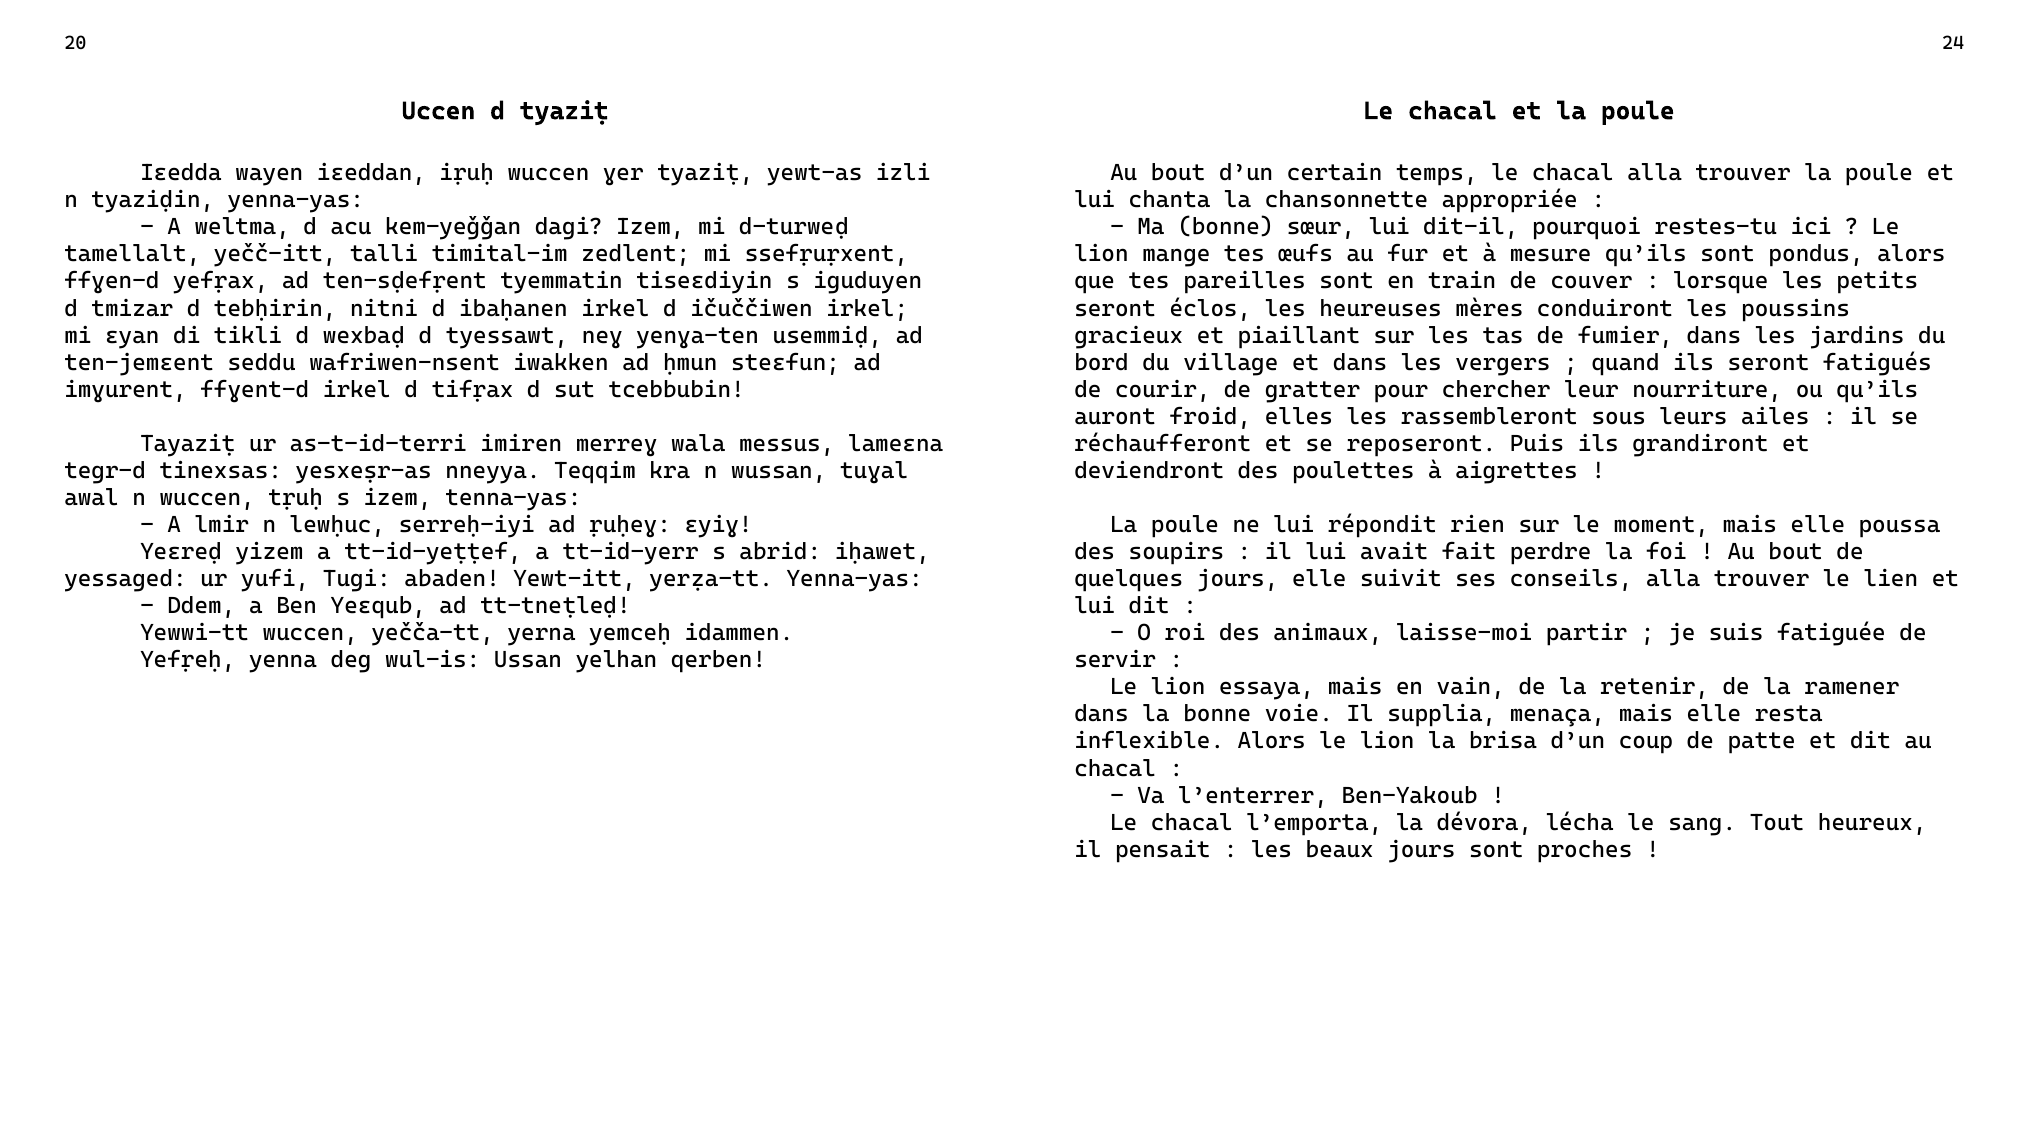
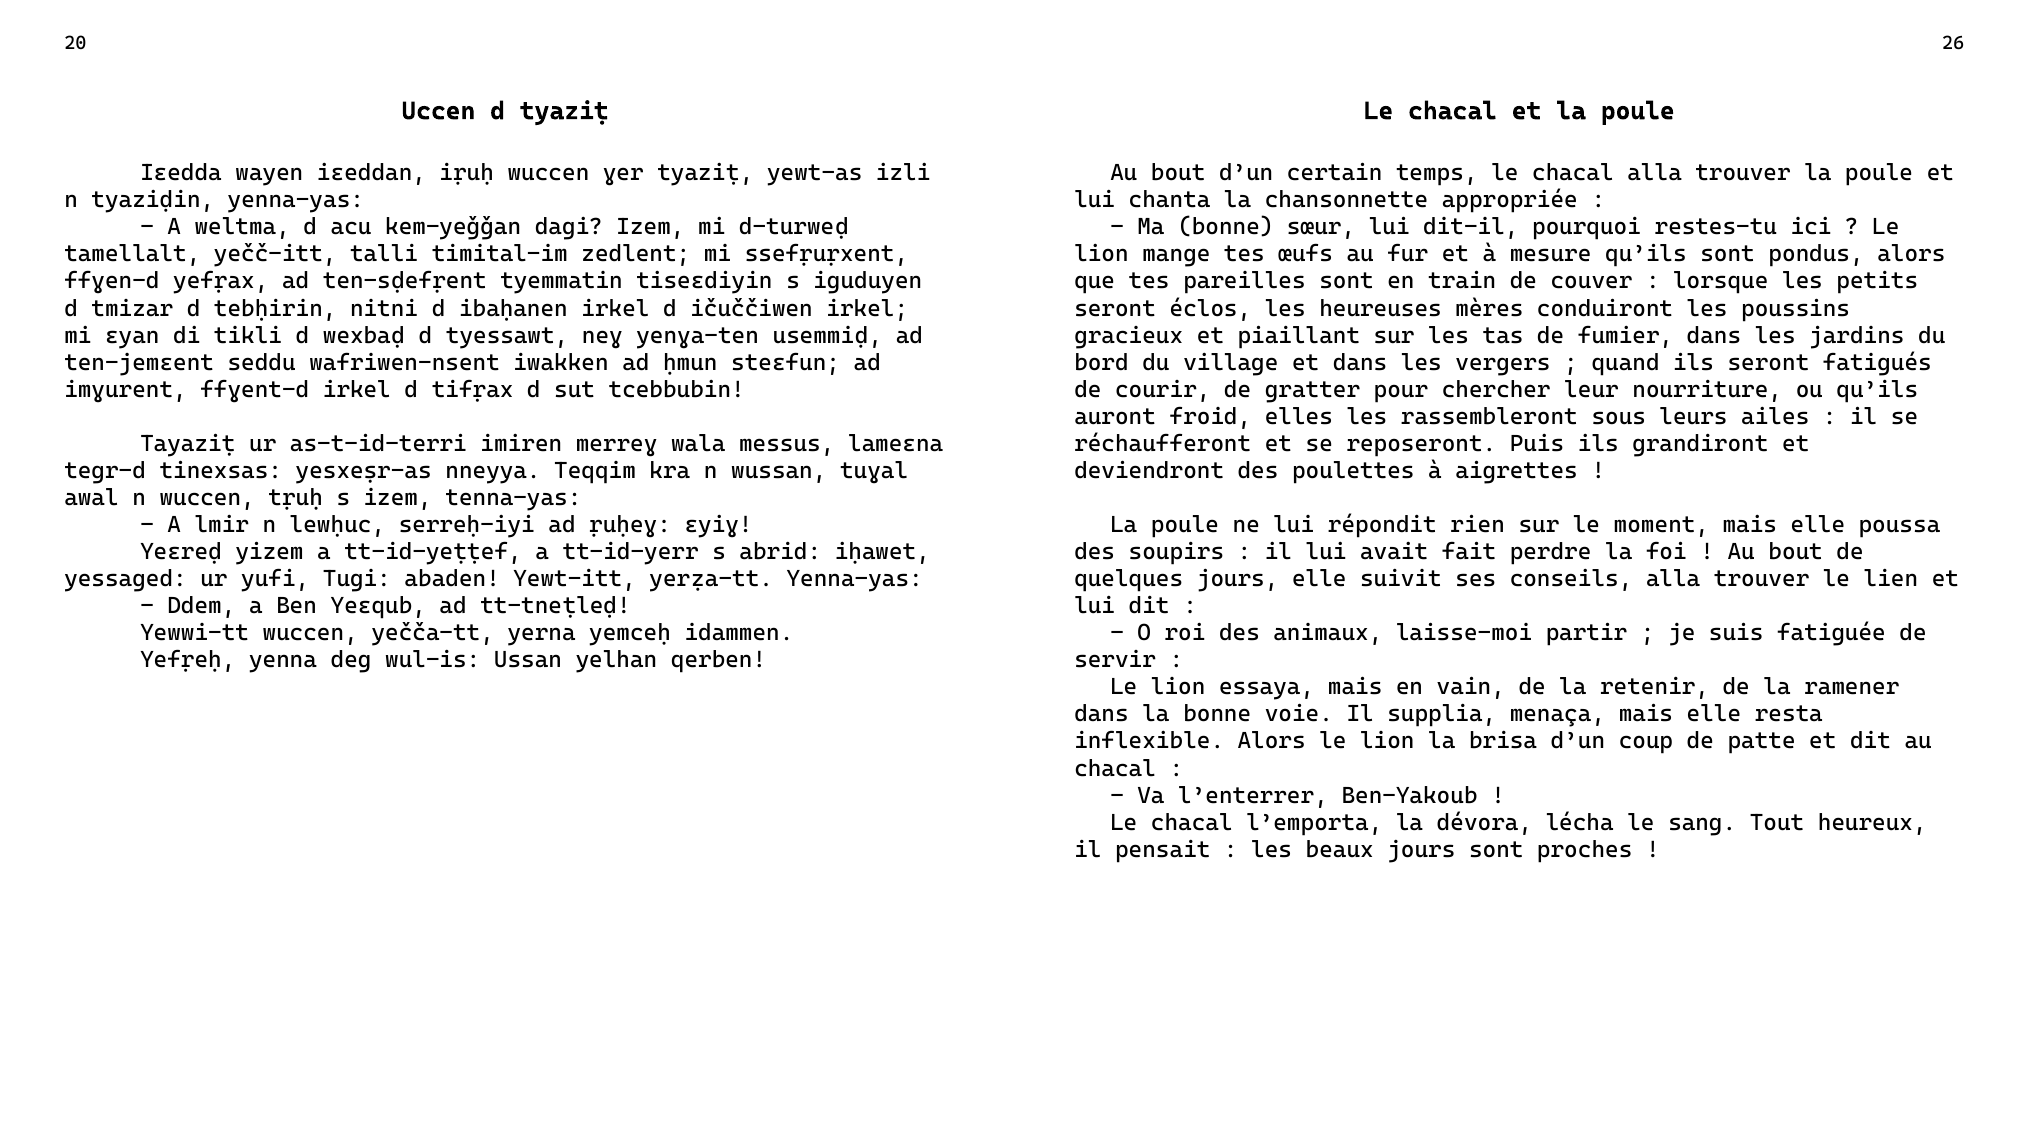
24: 24 -> 26
